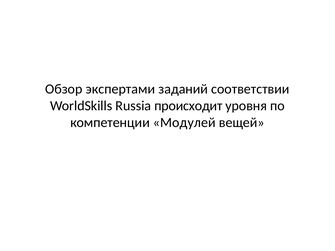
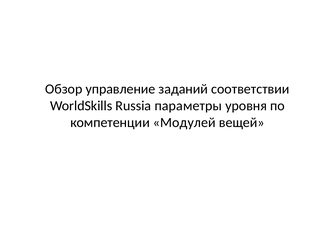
экспертами: экспертами -> управление
происходит: происходит -> параметры
